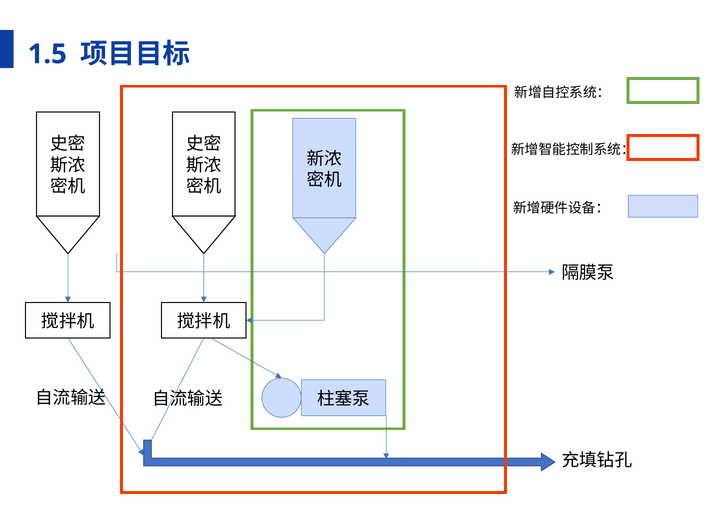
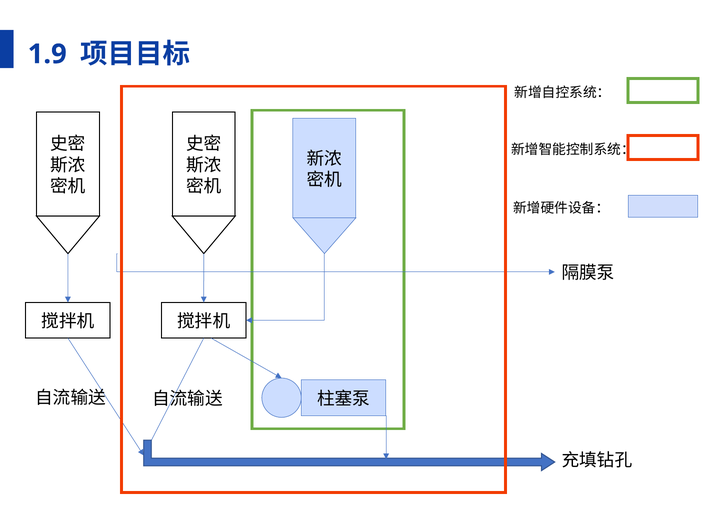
1.5: 1.5 -> 1.9
